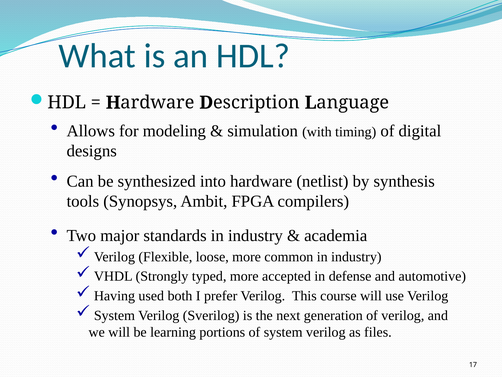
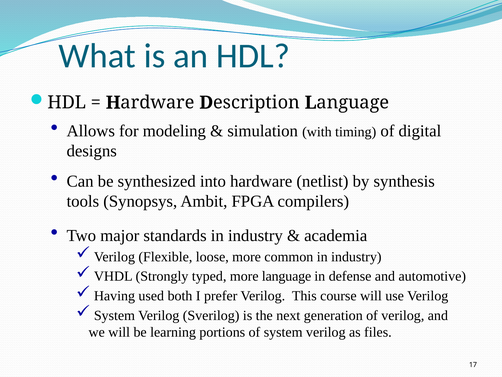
more accepted: accepted -> language
